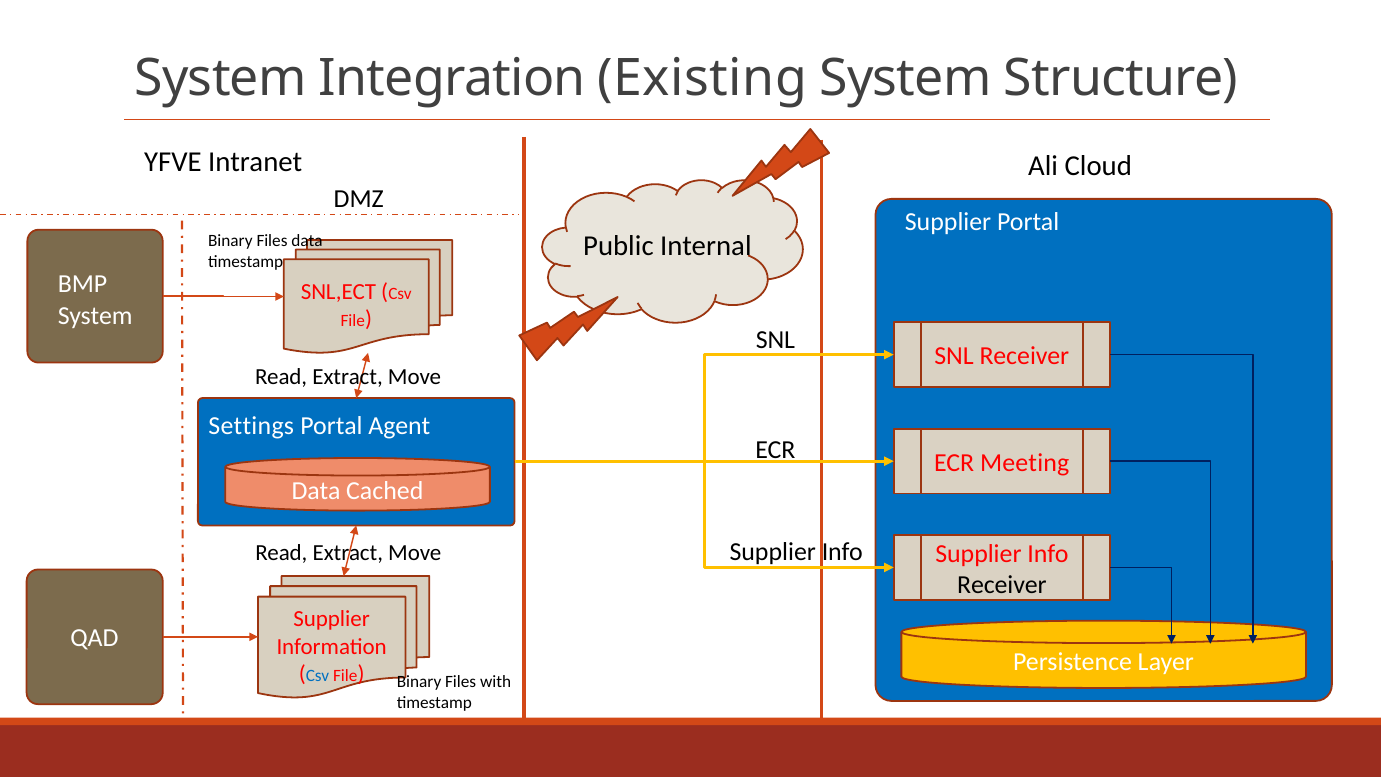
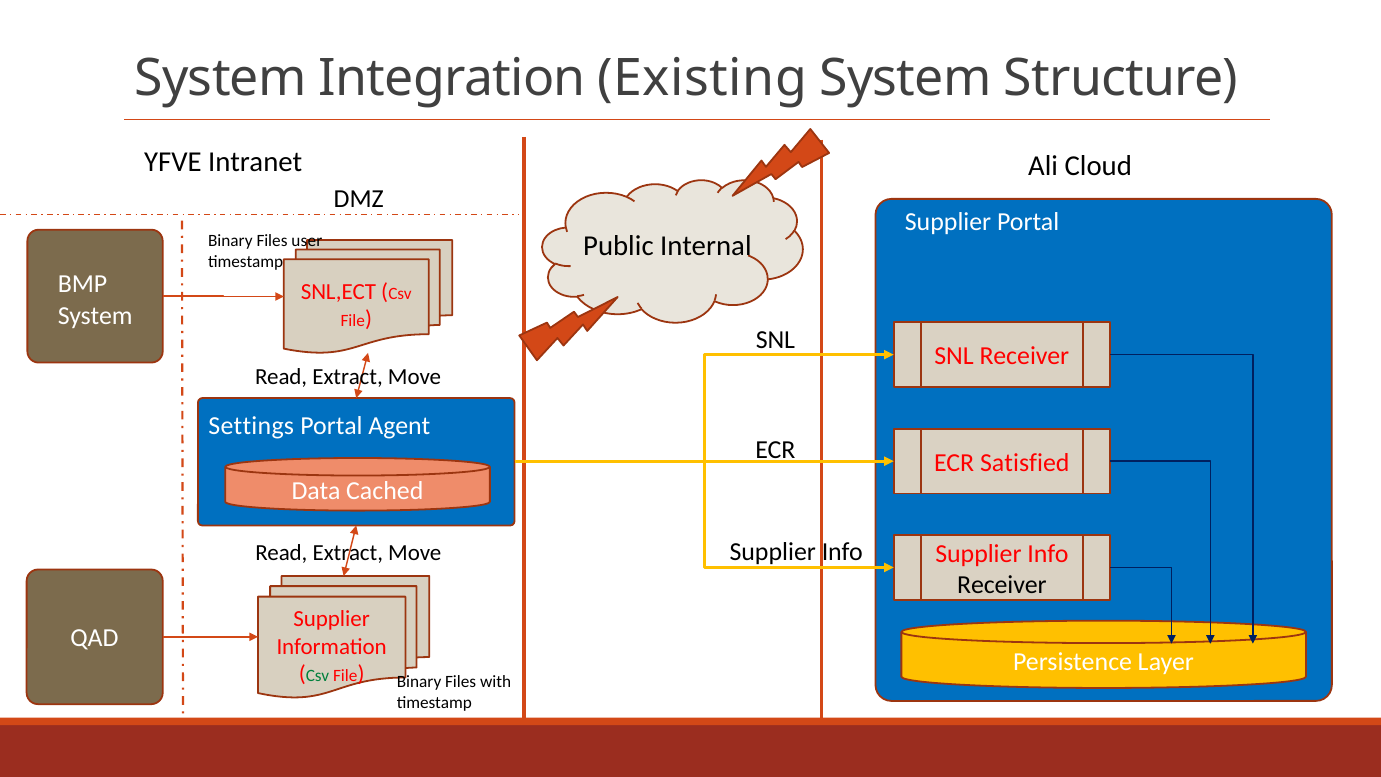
Files data: data -> user
Meeting: Meeting -> Satisfied
Csv at (318, 676) colour: blue -> green
